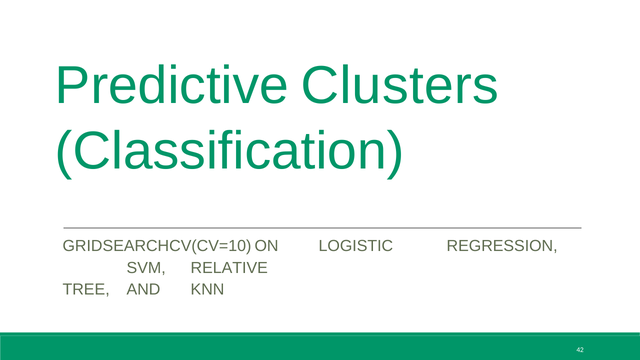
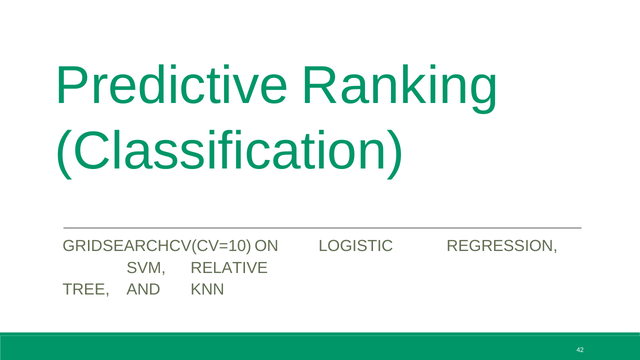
Clusters: Clusters -> Ranking
